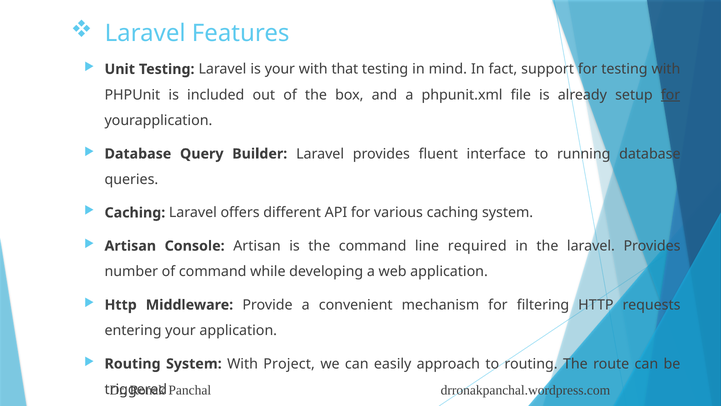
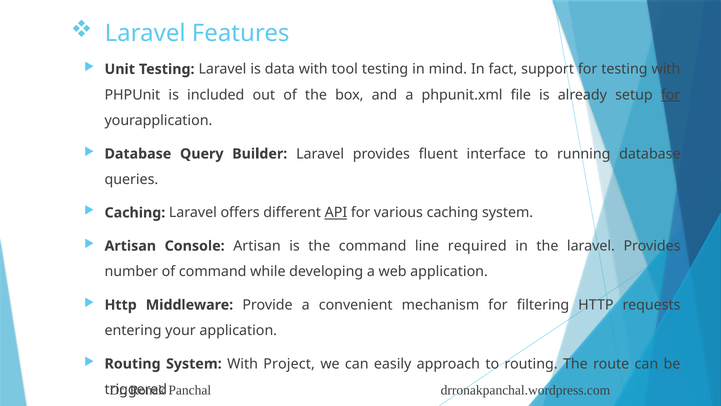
is your: your -> data
that: that -> tool
API underline: none -> present
